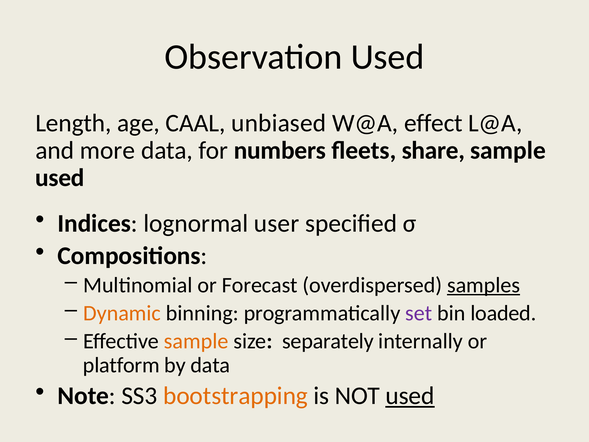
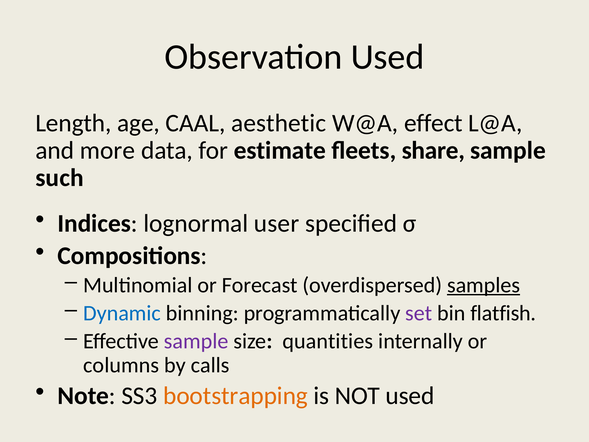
unbiased: unbiased -> aesthetic
numbers: numbers -> estimate
used at (60, 178): used -> such
Dynamic colour: orange -> blue
loaded: loaded -> flatfish
sample at (196, 341) colour: orange -> purple
separately: separately -> quantities
platform: platform -> columns
by data: data -> calls
used at (410, 396) underline: present -> none
